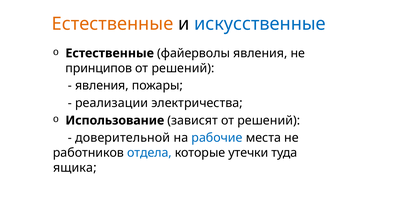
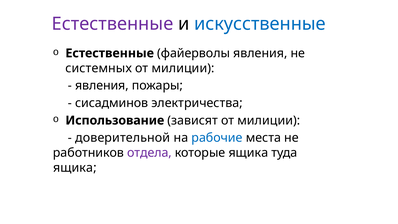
Естественные at (113, 24) colour: orange -> purple
принципов: принципов -> системных
решений at (183, 68): решений -> милиции
реализации: реализации -> сисадминов
зависят от решений: решений -> милиции
отдела colour: blue -> purple
которые утечки: утечки -> ящика
